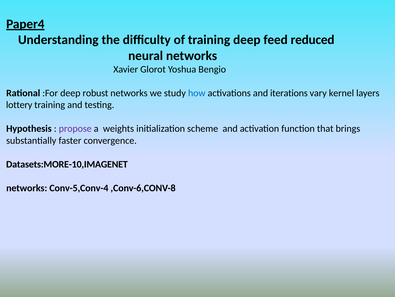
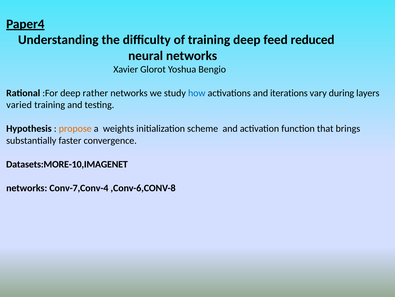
robust: robust -> rather
kernel: kernel -> during
lottery: lottery -> varied
propose colour: purple -> orange
Conv-5,Conv-4: Conv-5,Conv-4 -> Conv-7,Conv-4
